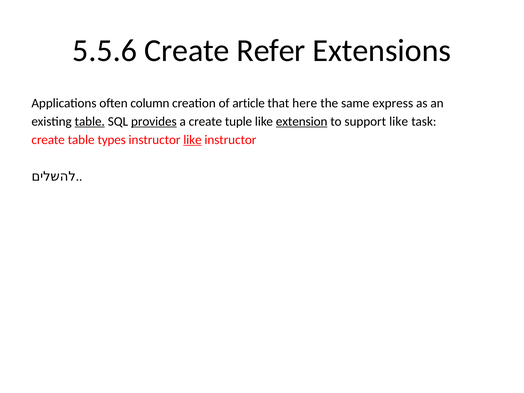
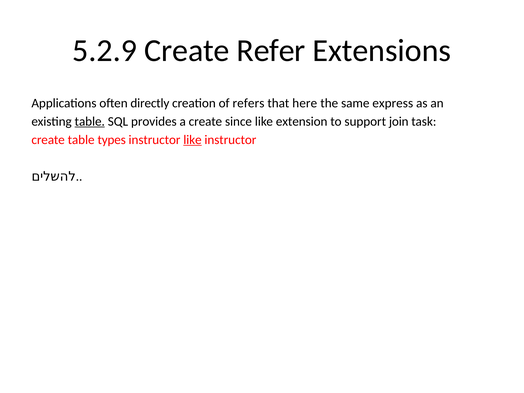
5.5.6: 5.5.6 -> 5.2.9
column: column -> directly
article: article -> refers
provides underline: present -> none
tuple: tuple -> since
extension underline: present -> none
support like: like -> join
